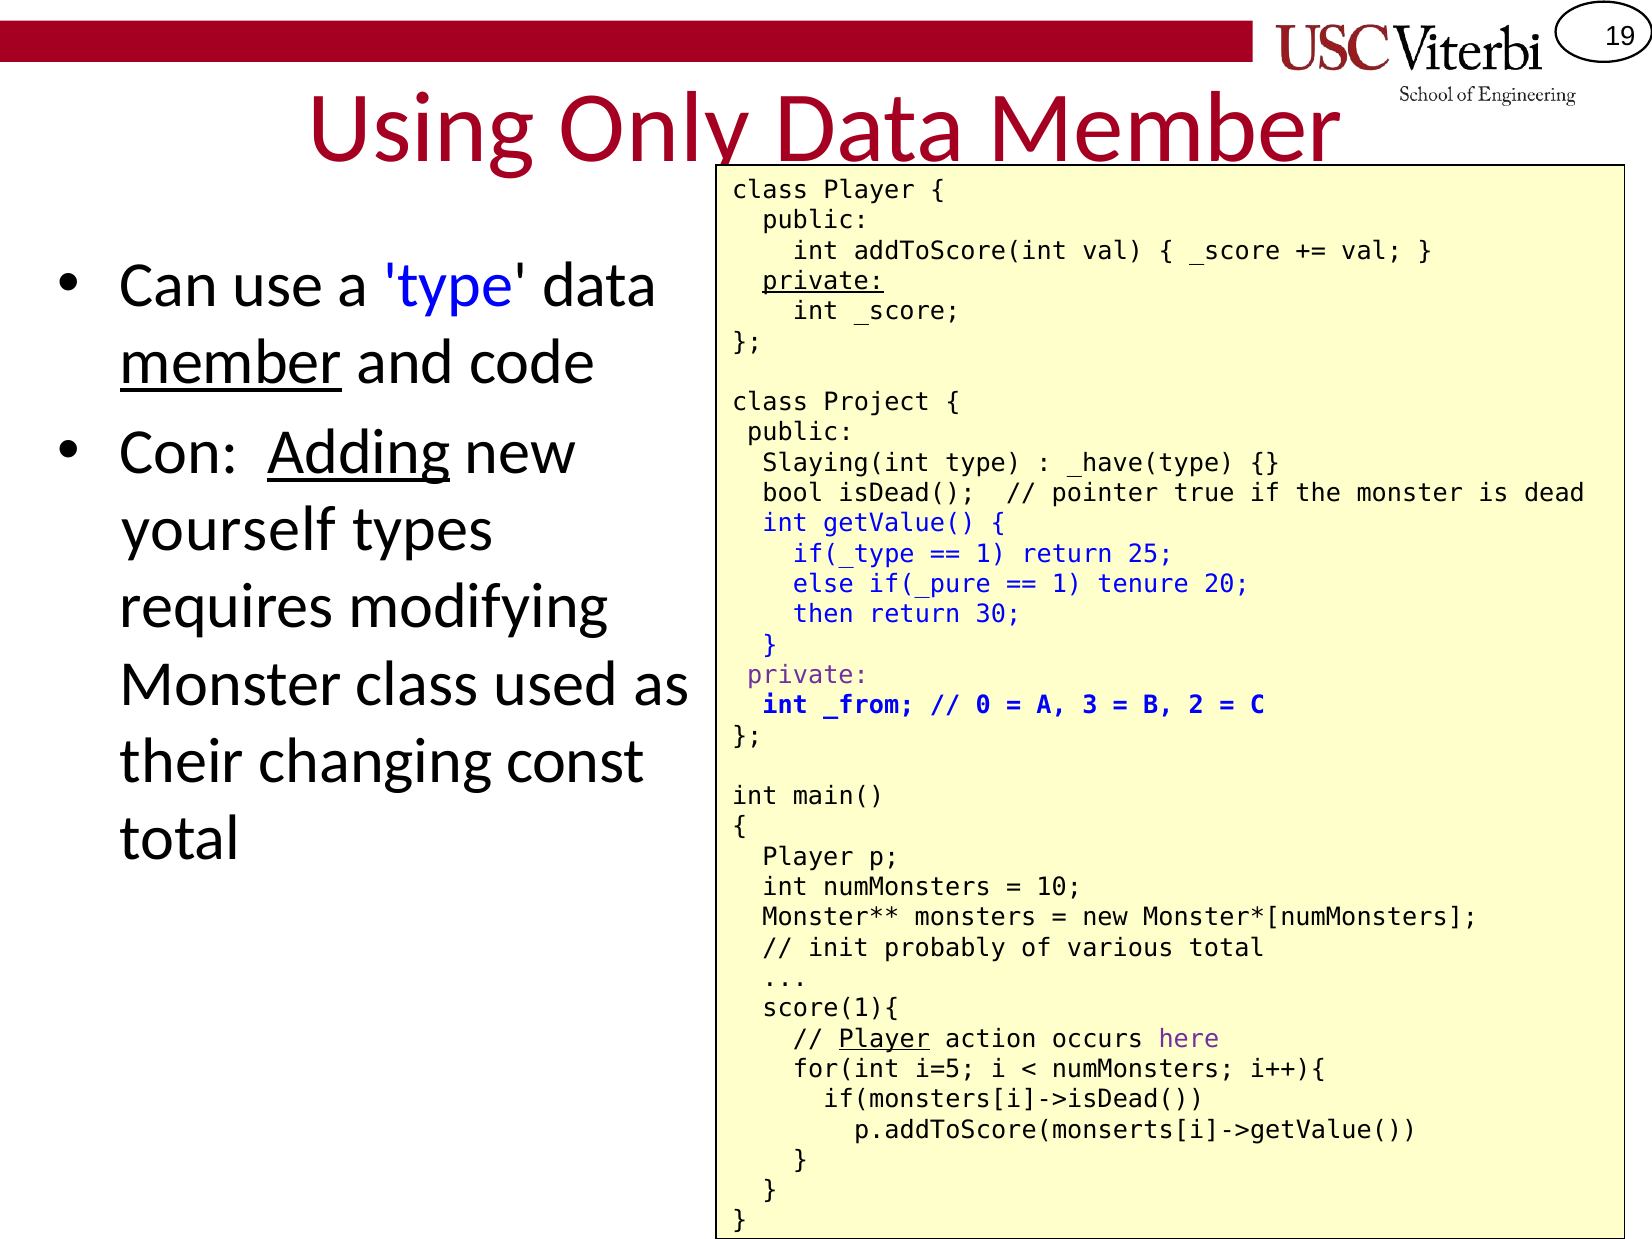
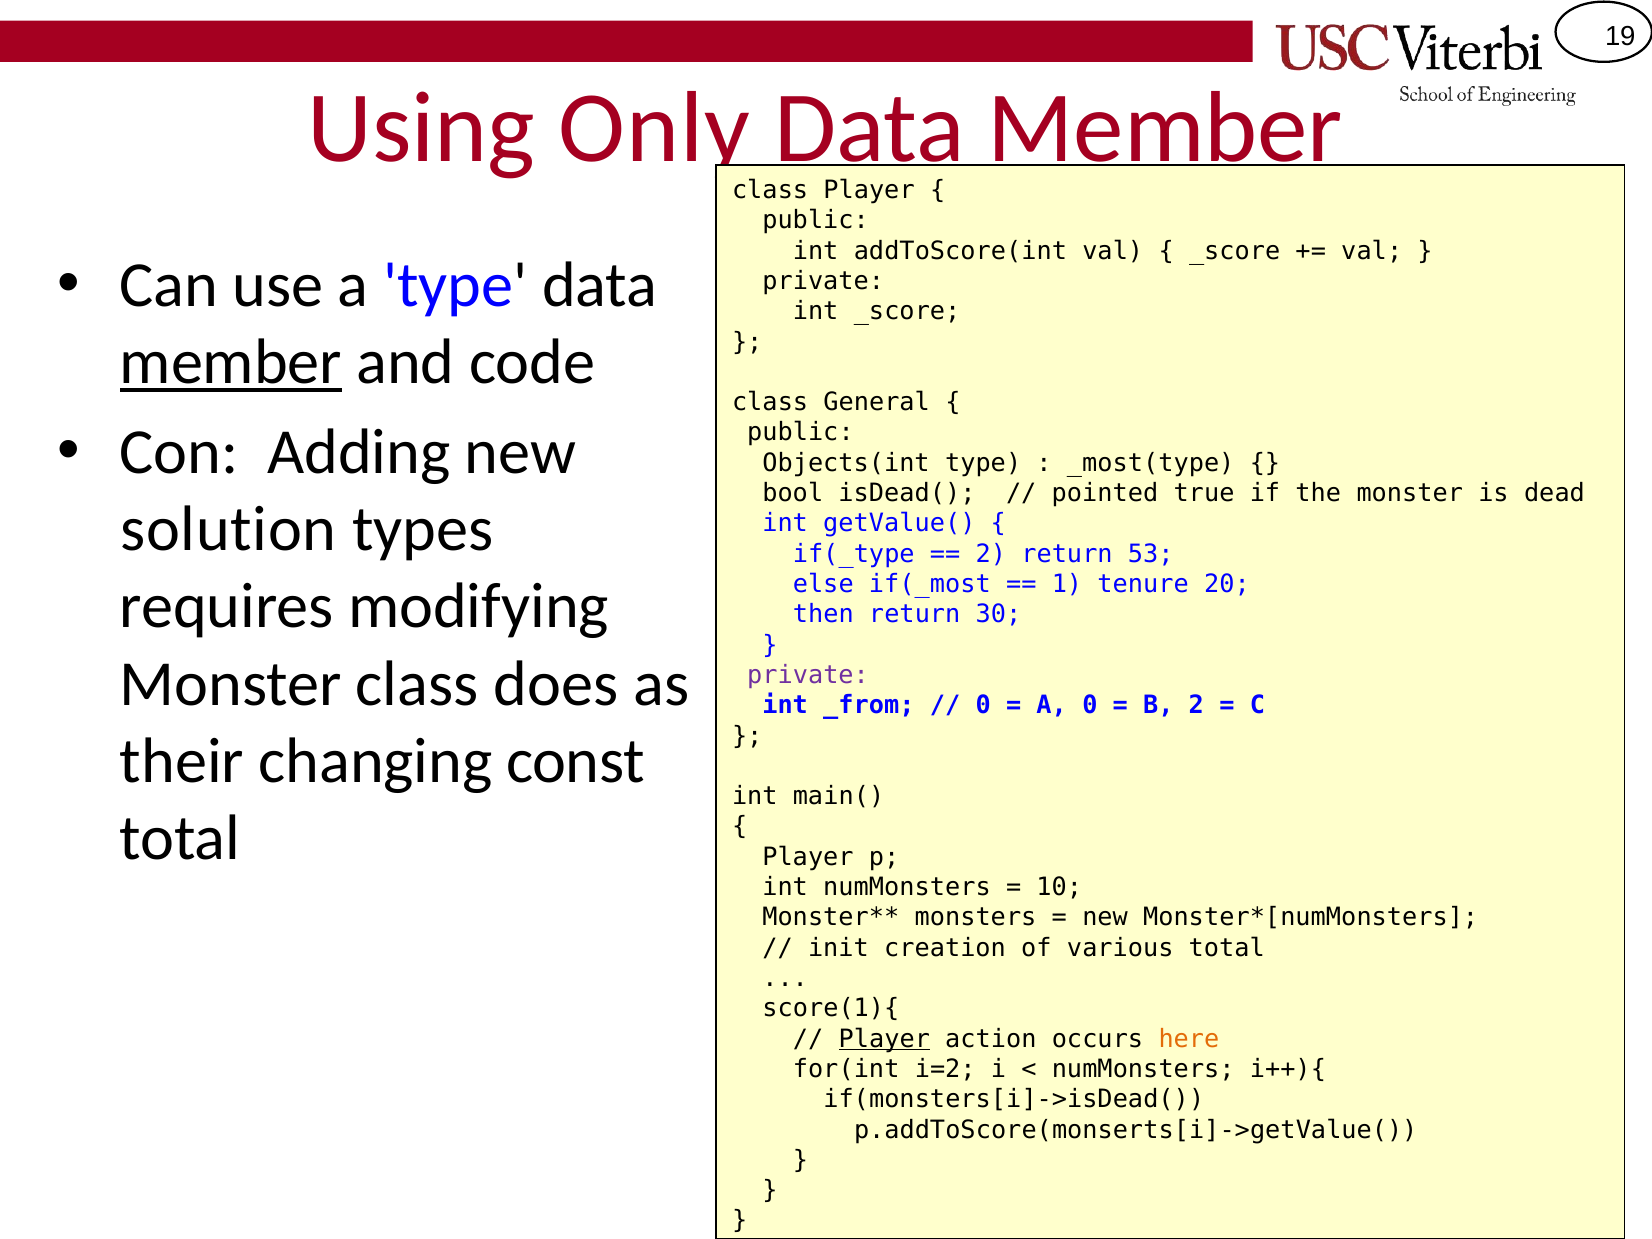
private at (823, 281) underline: present -> none
Project: Project -> General
Adding underline: present -> none
Slaying(int: Slaying(int -> Objects(int
_have(type: _have(type -> _most(type
pointer: pointer -> pointed
yourself: yourself -> solution
1 at (991, 554): 1 -> 2
25: 25 -> 53
if(_pure: if(_pure -> if(_most
used: used -> does
A 3: 3 -> 0
probably: probably -> creation
here colour: purple -> orange
i=5: i=5 -> i=2
